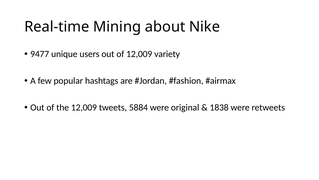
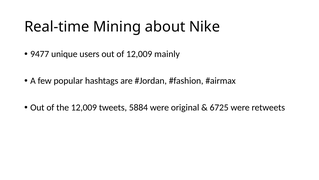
variety: variety -> mainly
1838: 1838 -> 6725
